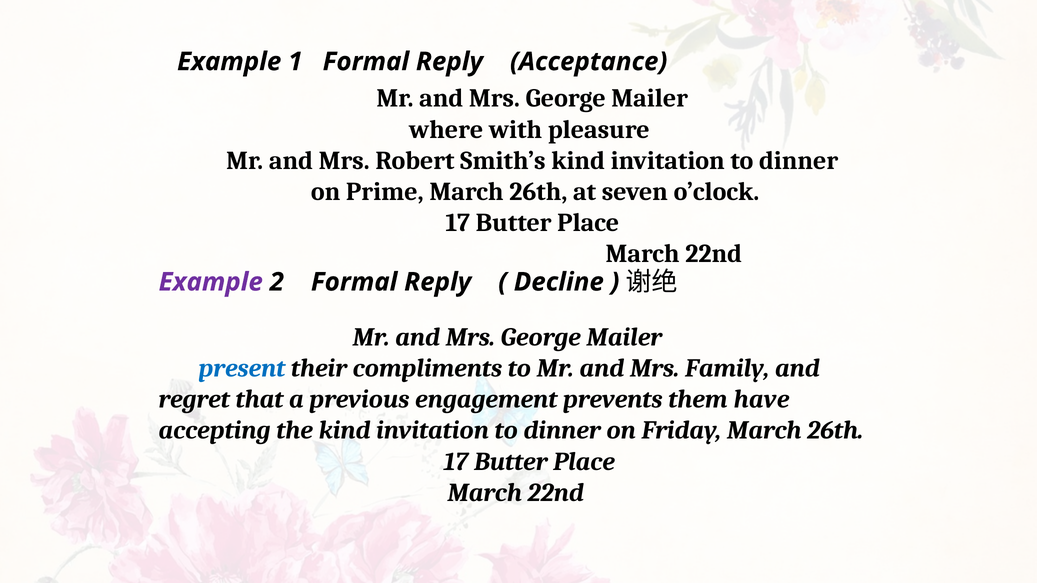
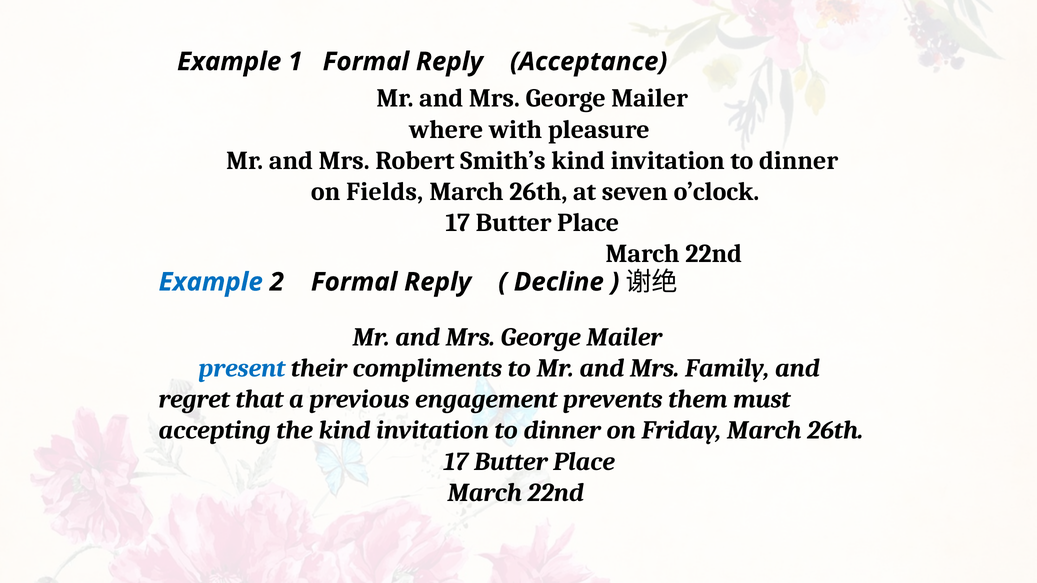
Prime: Prime -> Fields
Example at (211, 282) colour: purple -> blue
have: have -> must
